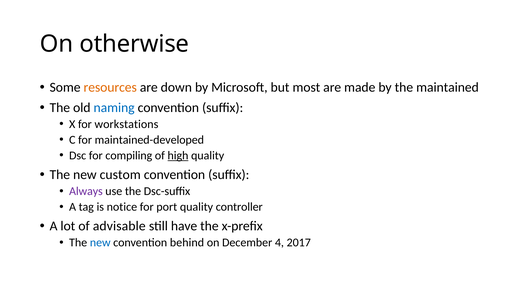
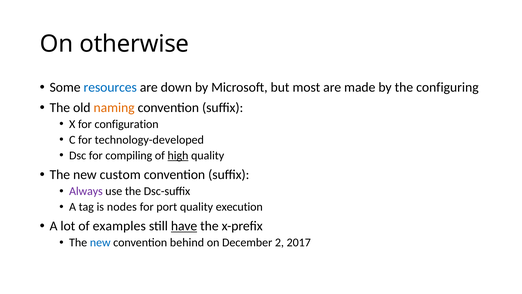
resources colour: orange -> blue
maintained: maintained -> configuring
naming colour: blue -> orange
workstations: workstations -> configuration
maintained-developed: maintained-developed -> technology-developed
notice: notice -> nodes
controller: controller -> execution
advisable: advisable -> examples
have underline: none -> present
4: 4 -> 2
